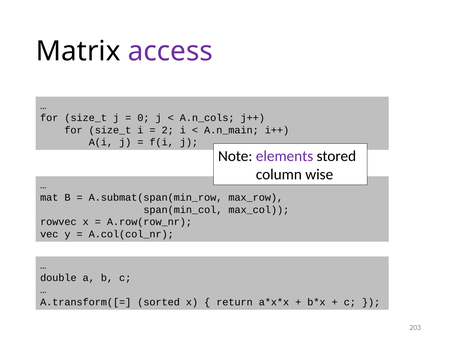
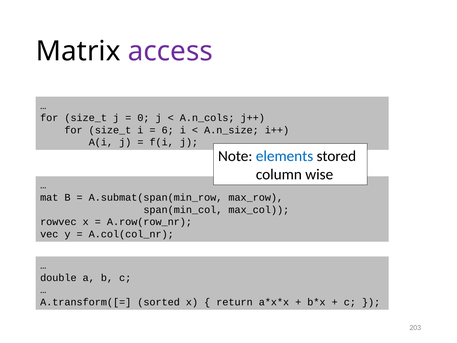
2: 2 -> 6
A.n_main: A.n_main -> A.n_size
elements colour: purple -> blue
